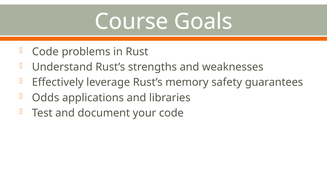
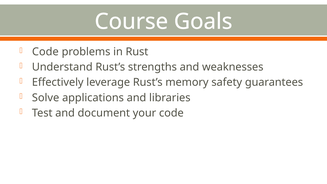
Odds: Odds -> Solve
